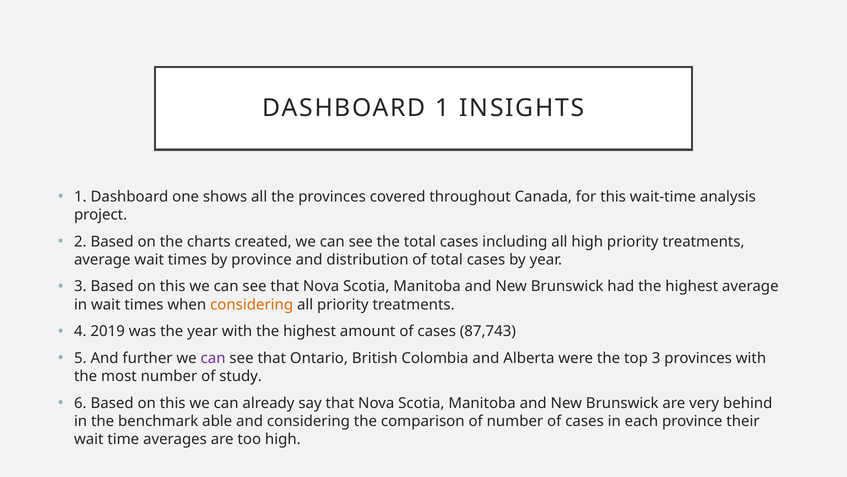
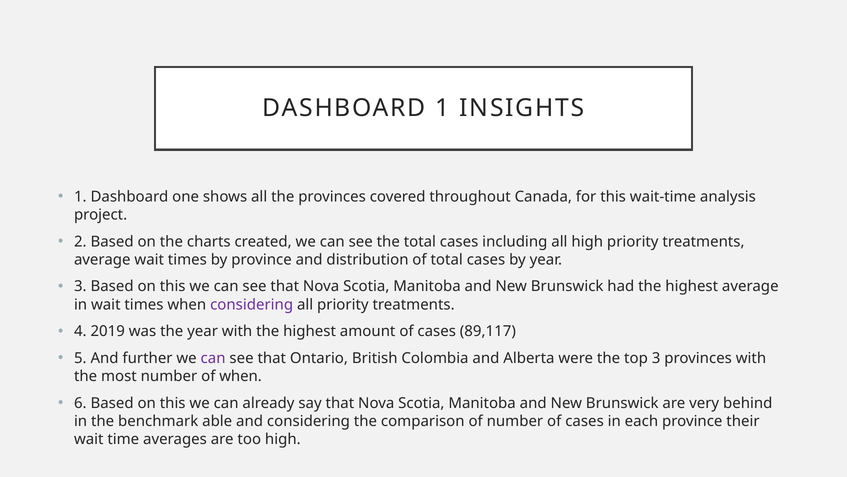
considering at (252, 304) colour: orange -> purple
87,743: 87,743 -> 89,117
of study: study -> when
